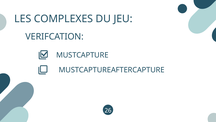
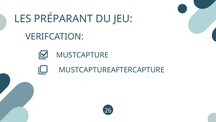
COMPLEXES: COMPLEXES -> PRÉPARANT
